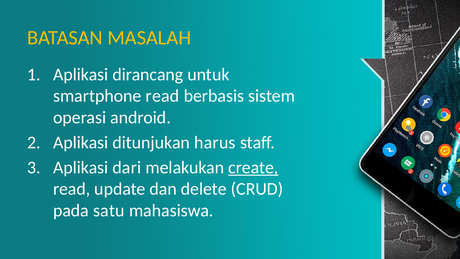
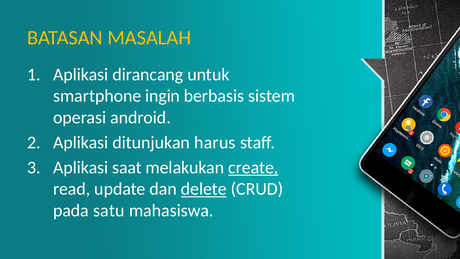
smartphone read: read -> ingin
dari: dari -> saat
delete underline: none -> present
